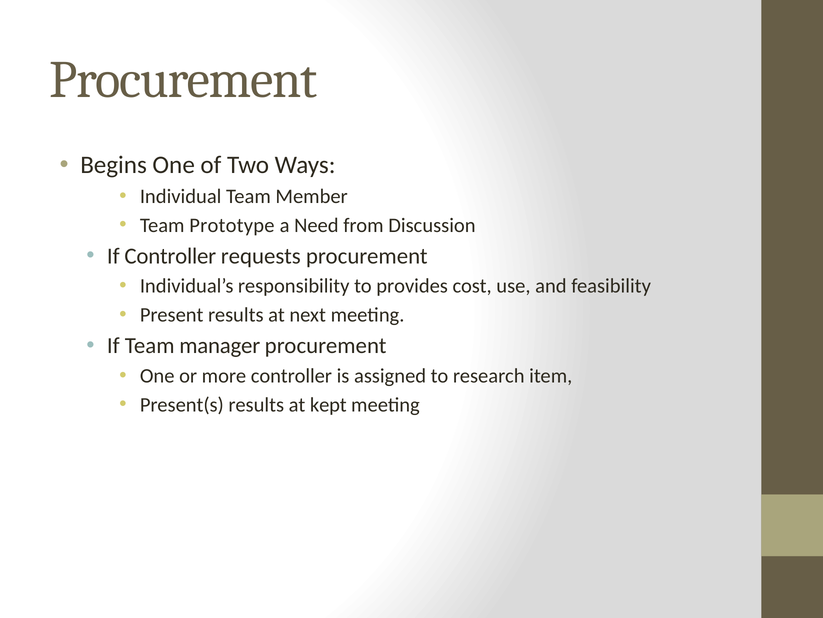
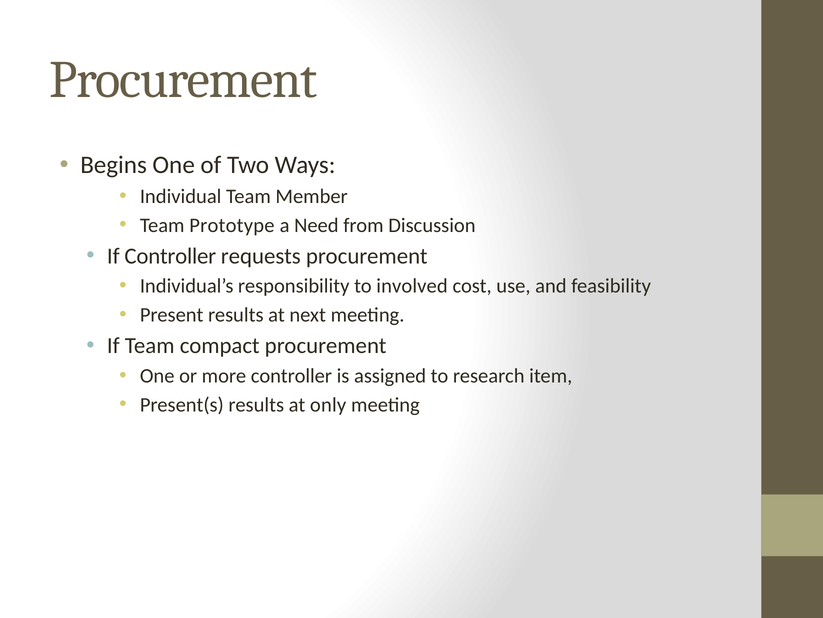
provides: provides -> involved
manager: manager -> compact
kept: kept -> only
